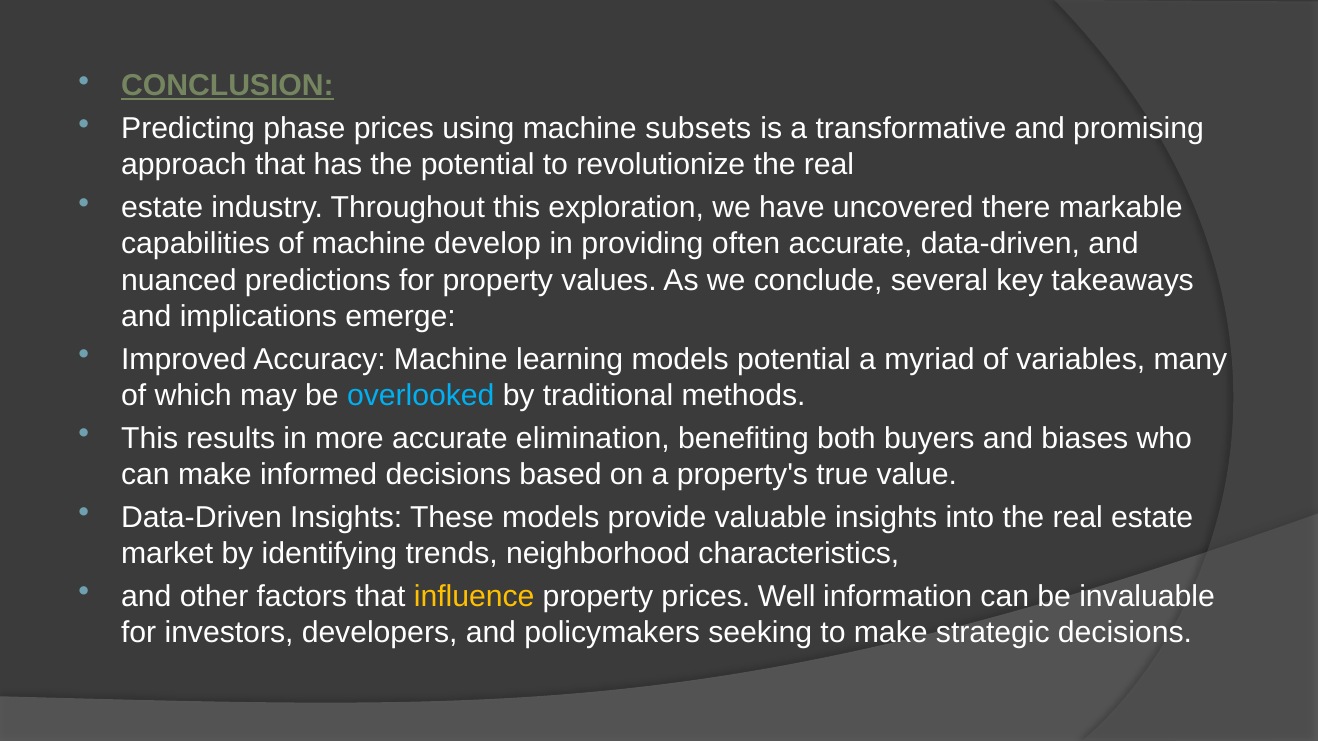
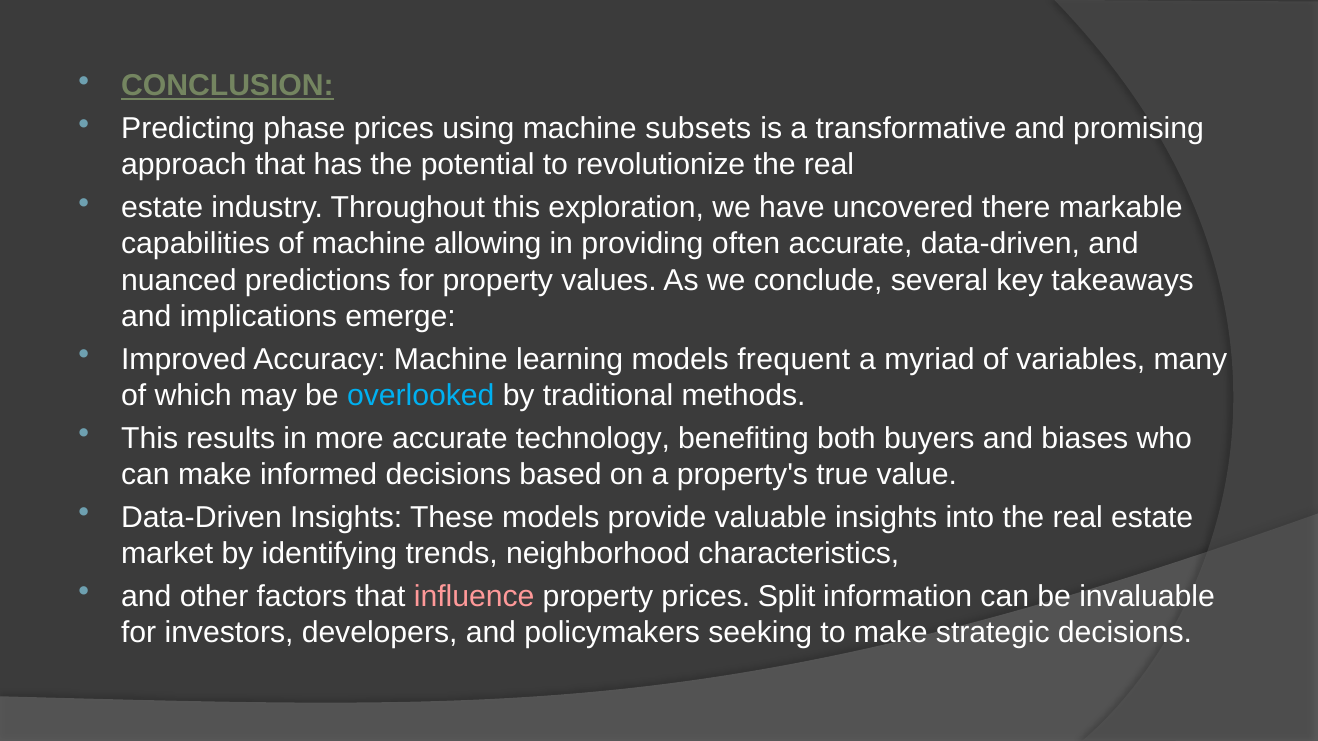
develop: develop -> allowing
models potential: potential -> frequent
elimination: elimination -> technology
influence colour: yellow -> pink
Well: Well -> Split
